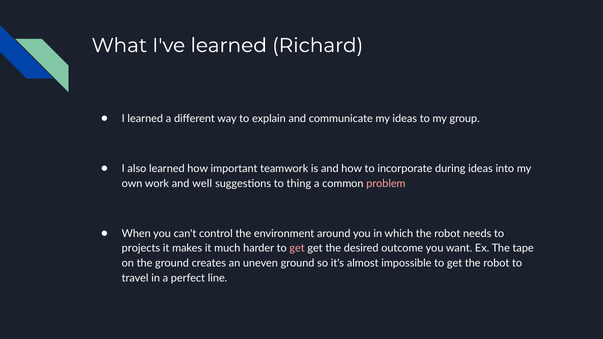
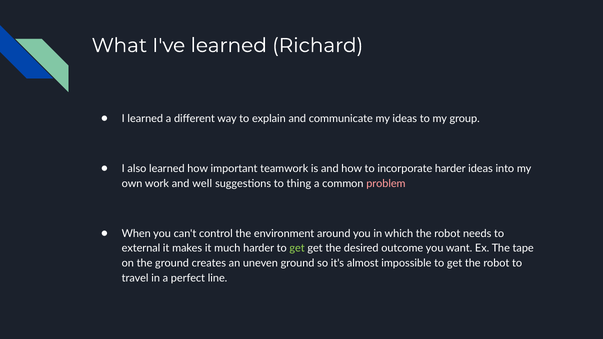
incorporate during: during -> harder
projects: projects -> external
get at (297, 249) colour: pink -> light green
